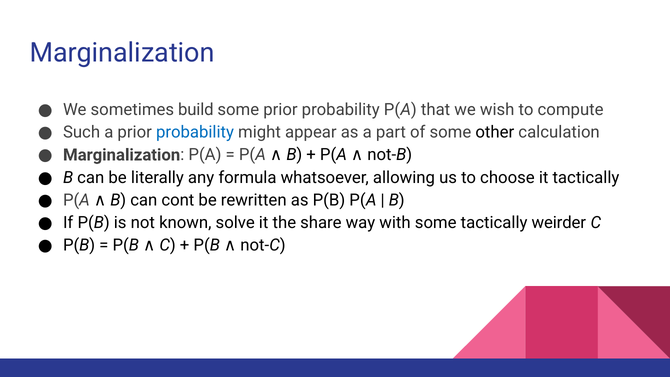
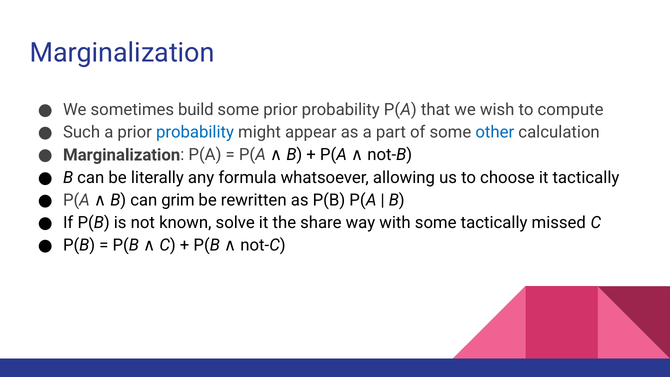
other colour: black -> blue
cont: cont -> grim
weirder: weirder -> missed
